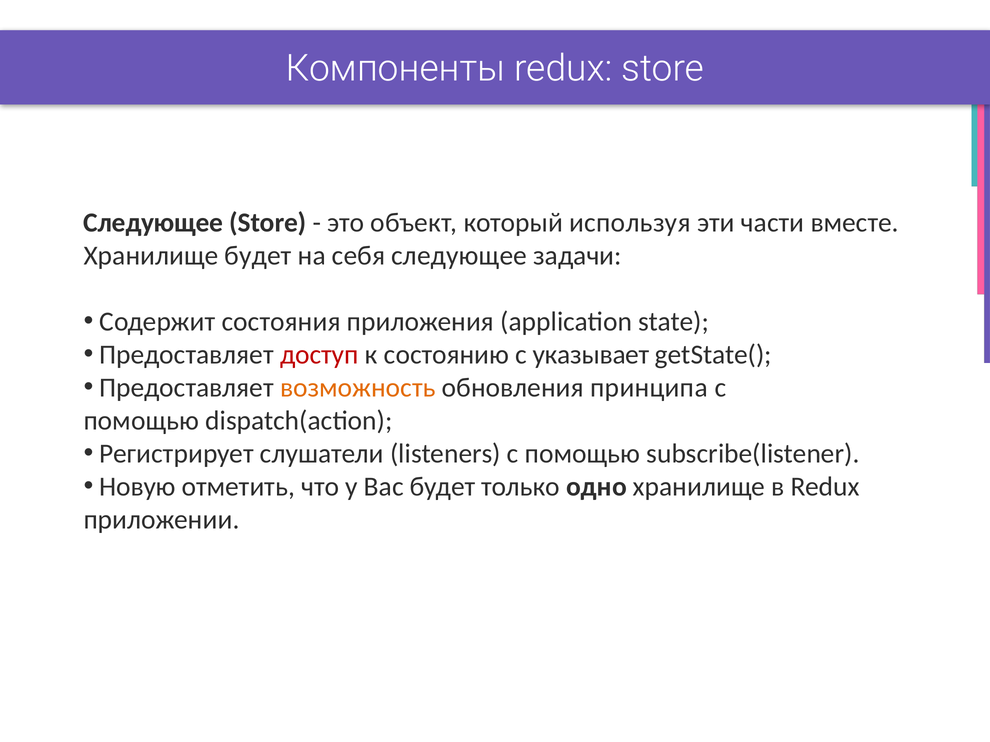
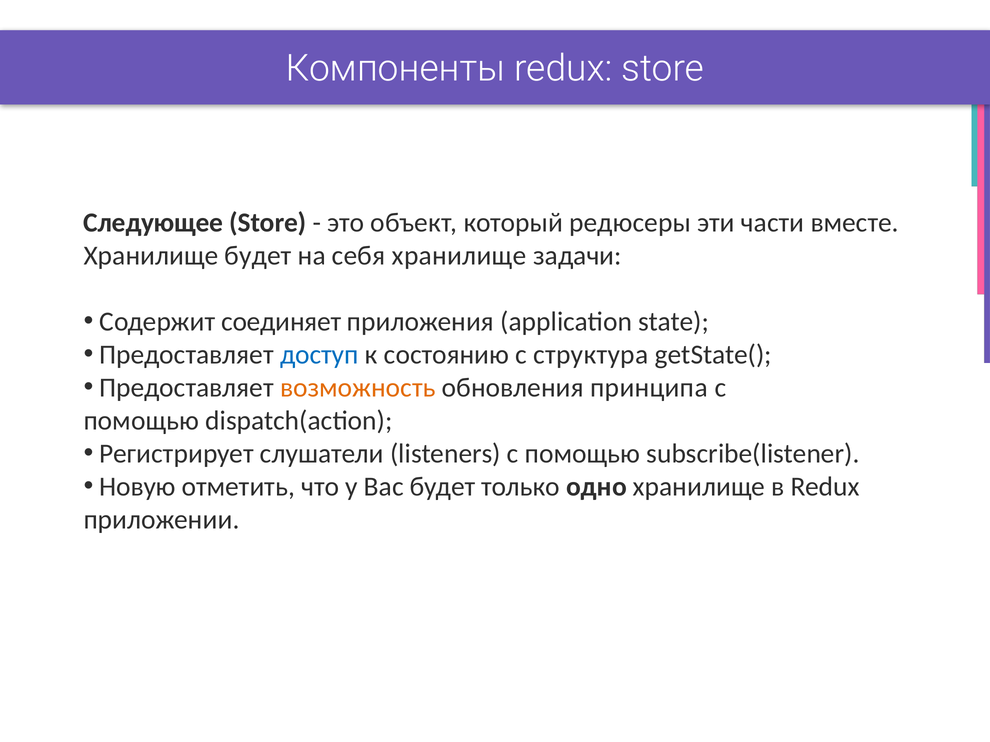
используя: используя -> редюсеры
себя следующее: следующее -> хранилище
состояния: состояния -> соединяет
доступ colour: red -> blue
указывает: указывает -> структура
